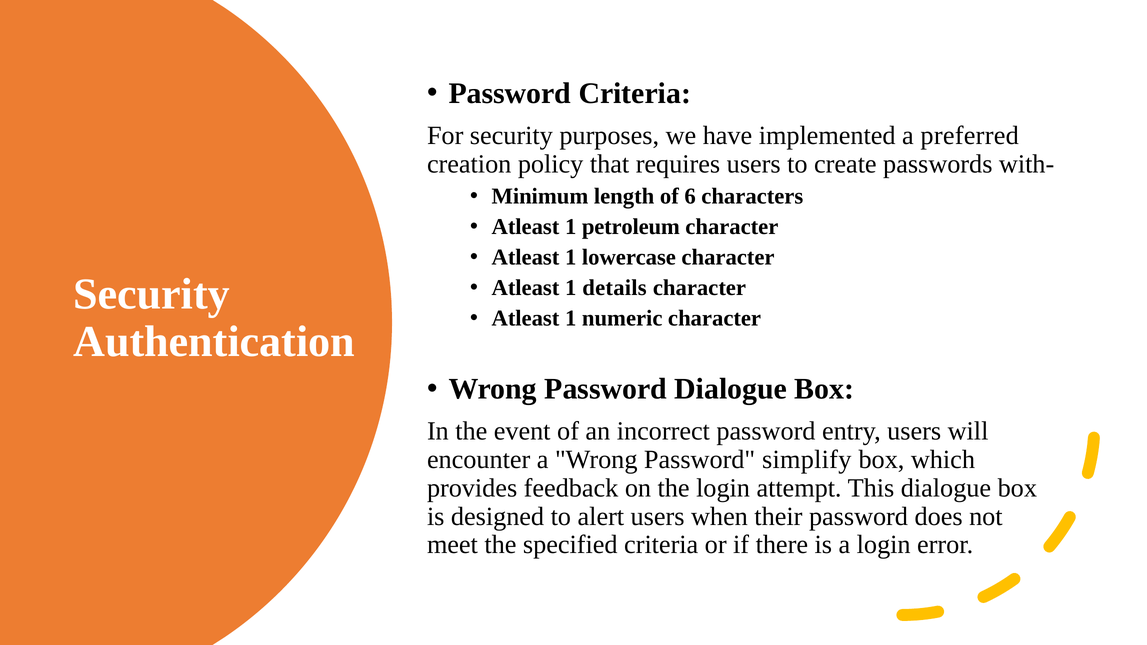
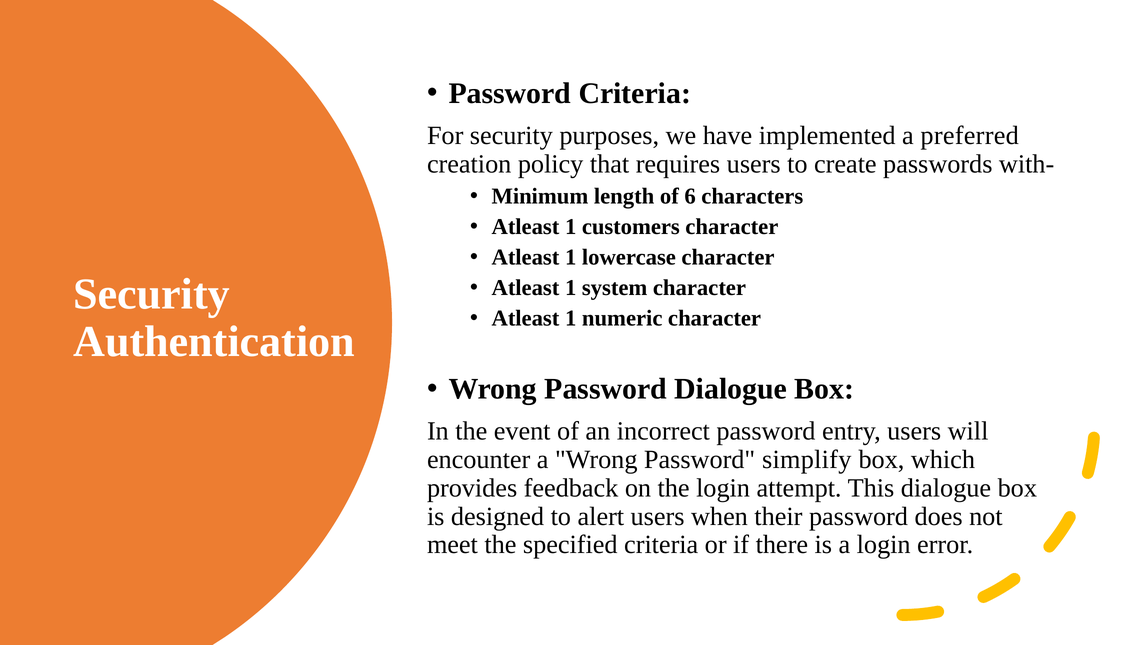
petroleum: petroleum -> customers
details: details -> system
